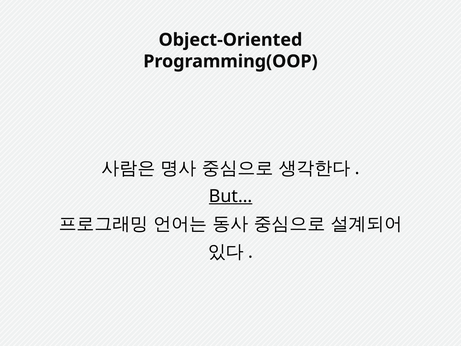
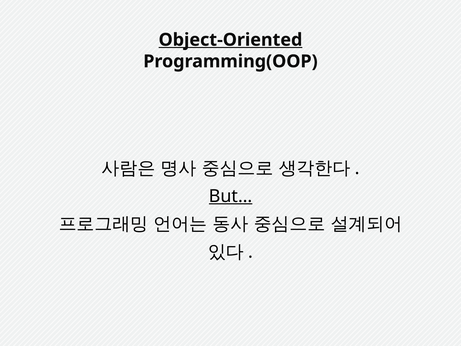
Object-Oriented underline: none -> present
